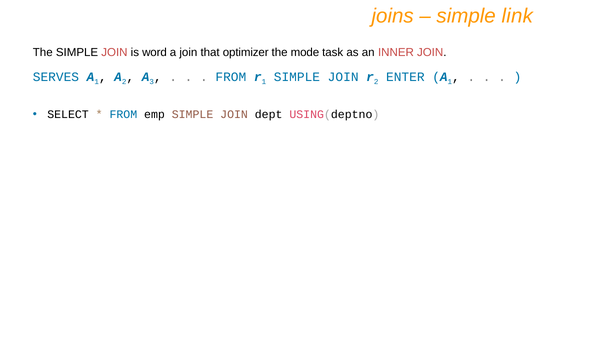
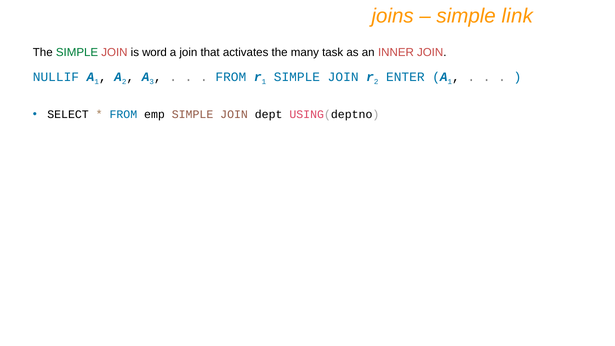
SIMPLE at (77, 52) colour: black -> green
optimizer: optimizer -> activates
mode: mode -> many
SERVES: SERVES -> NULLIF
